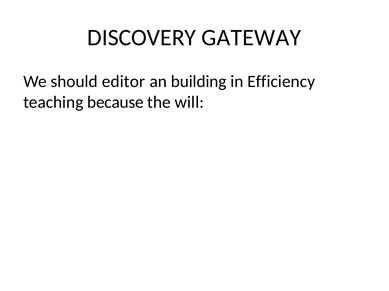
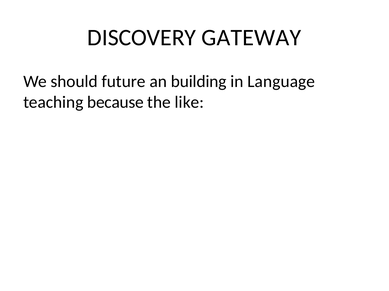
editor: editor -> future
Efficiency: Efficiency -> Language
will: will -> like
